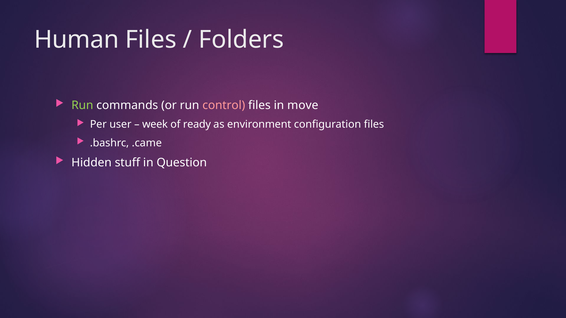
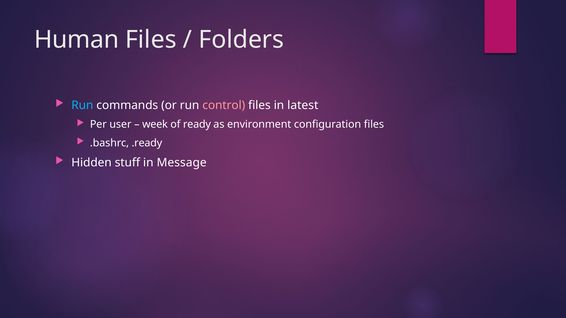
Run at (82, 105) colour: light green -> light blue
move: move -> latest
.came: .came -> .ready
Question: Question -> Message
